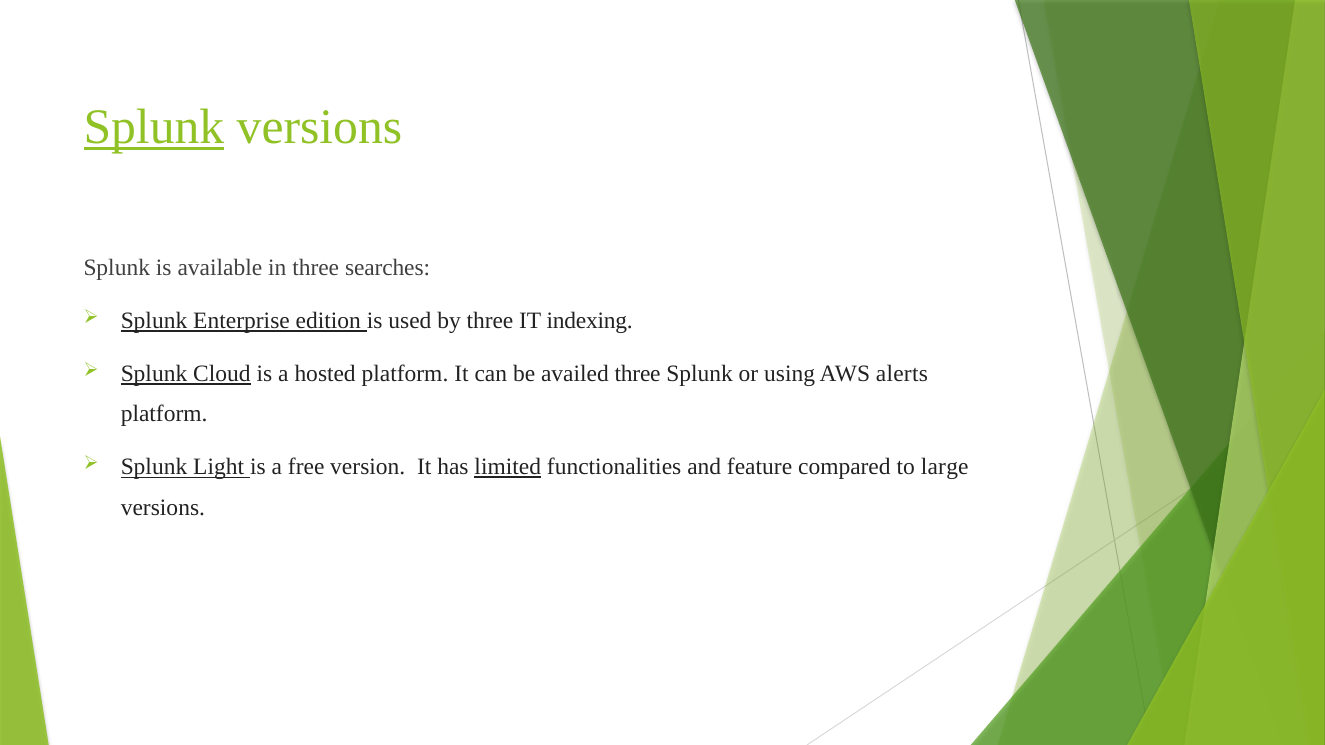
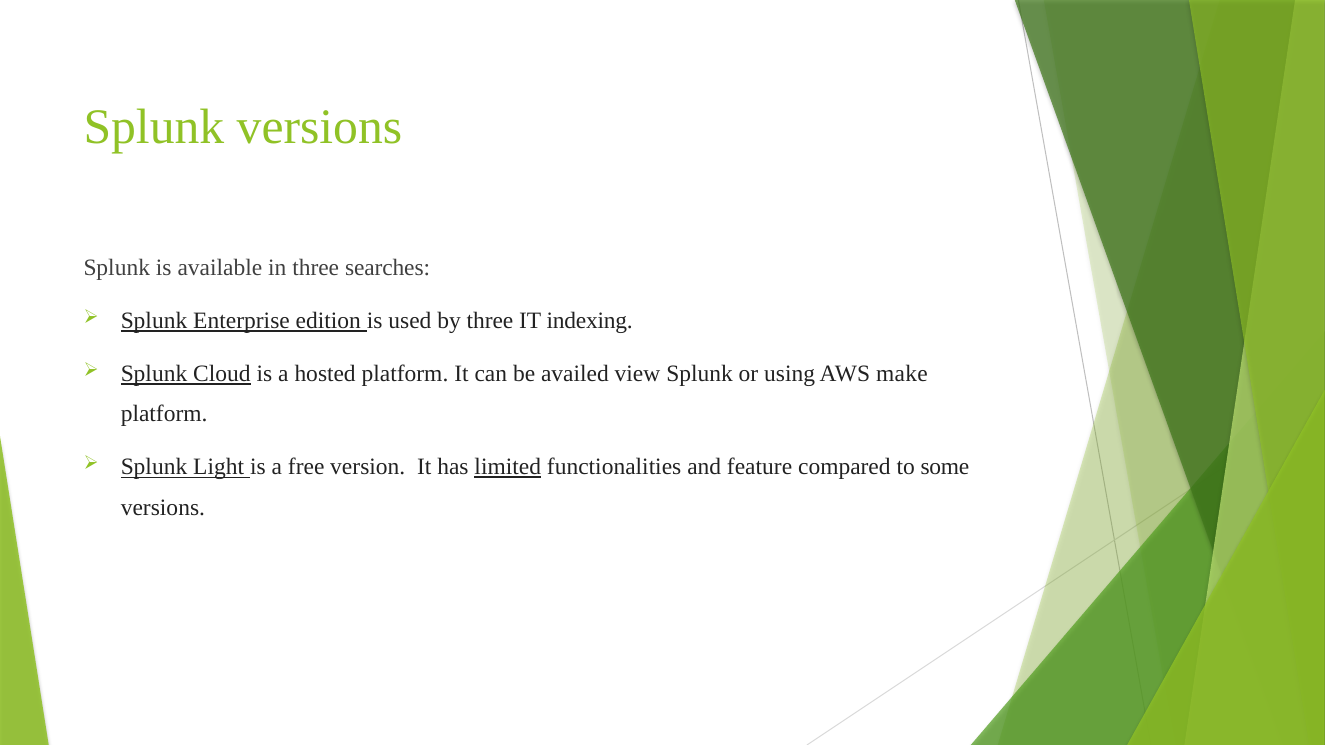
Splunk at (154, 127) underline: present -> none
availed three: three -> view
alerts: alerts -> make
large: large -> some
